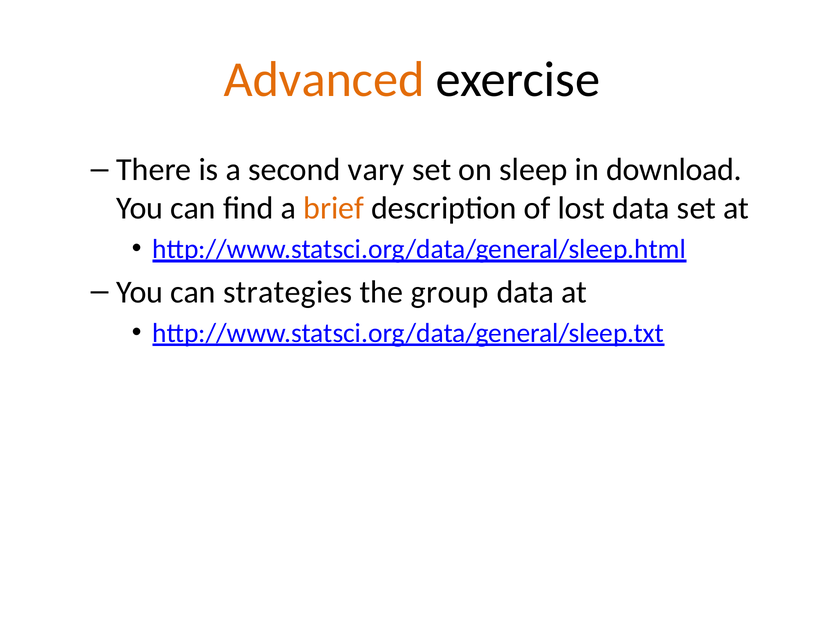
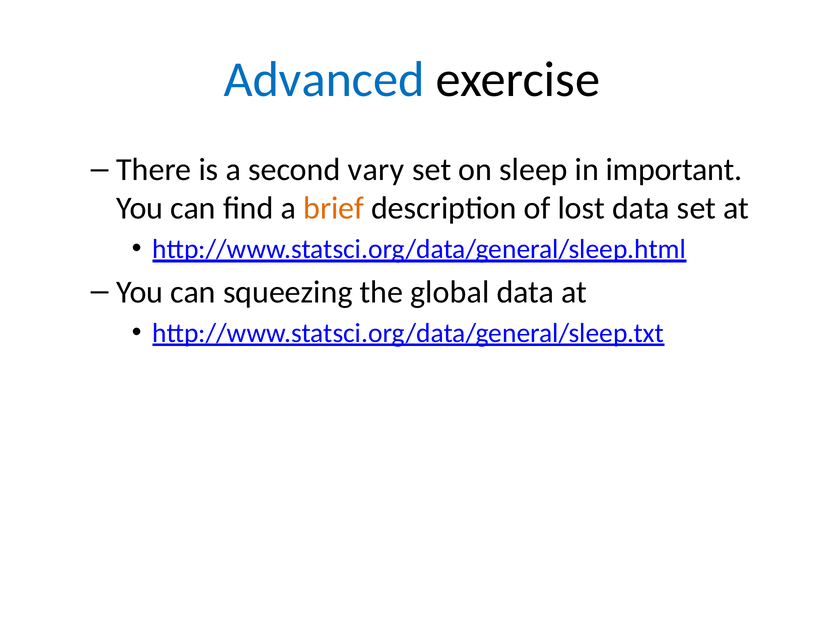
Advanced colour: orange -> blue
download: download -> important
strategies: strategies -> squeezing
group: group -> global
